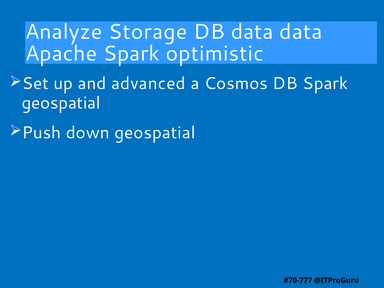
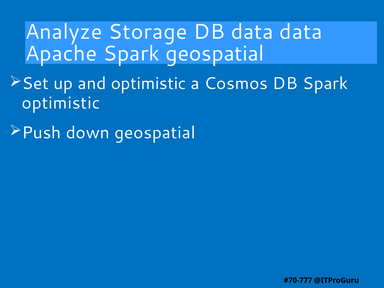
Spark optimistic: optimistic -> geospatial
and advanced: advanced -> optimistic
geospatial at (61, 103): geospatial -> optimistic
